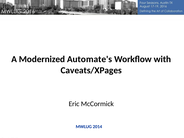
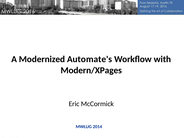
Caveats/XPages: Caveats/XPages -> Modern/XPages
